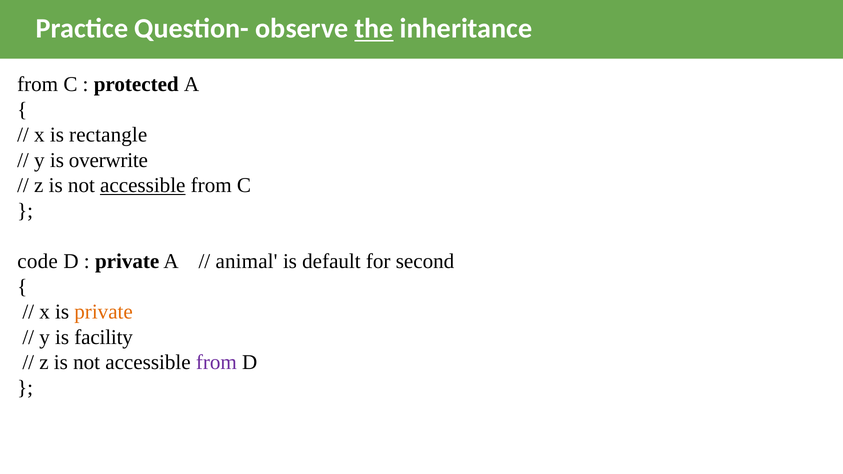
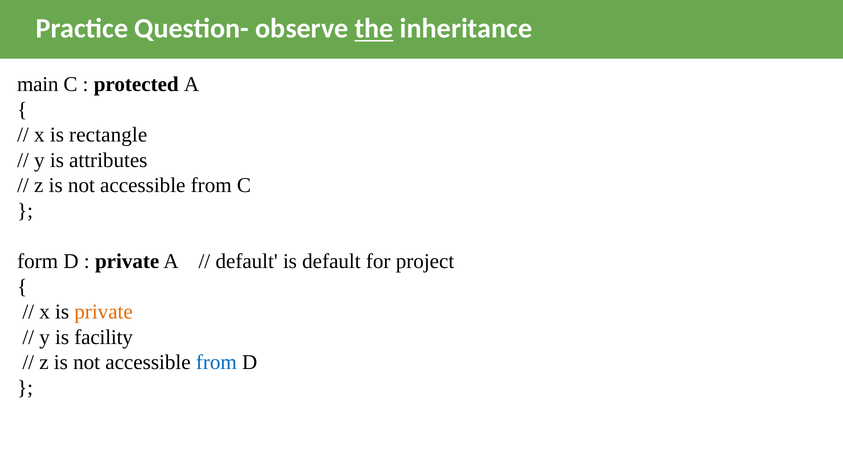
from at (38, 84): from -> main
overwrite: overwrite -> attributes
accessible at (143, 186) underline: present -> none
code: code -> form
animal at (247, 261): animal -> default
second: second -> project
from at (216, 363) colour: purple -> blue
